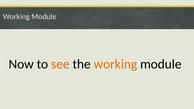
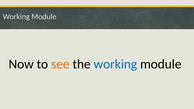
working at (115, 64) colour: orange -> blue
